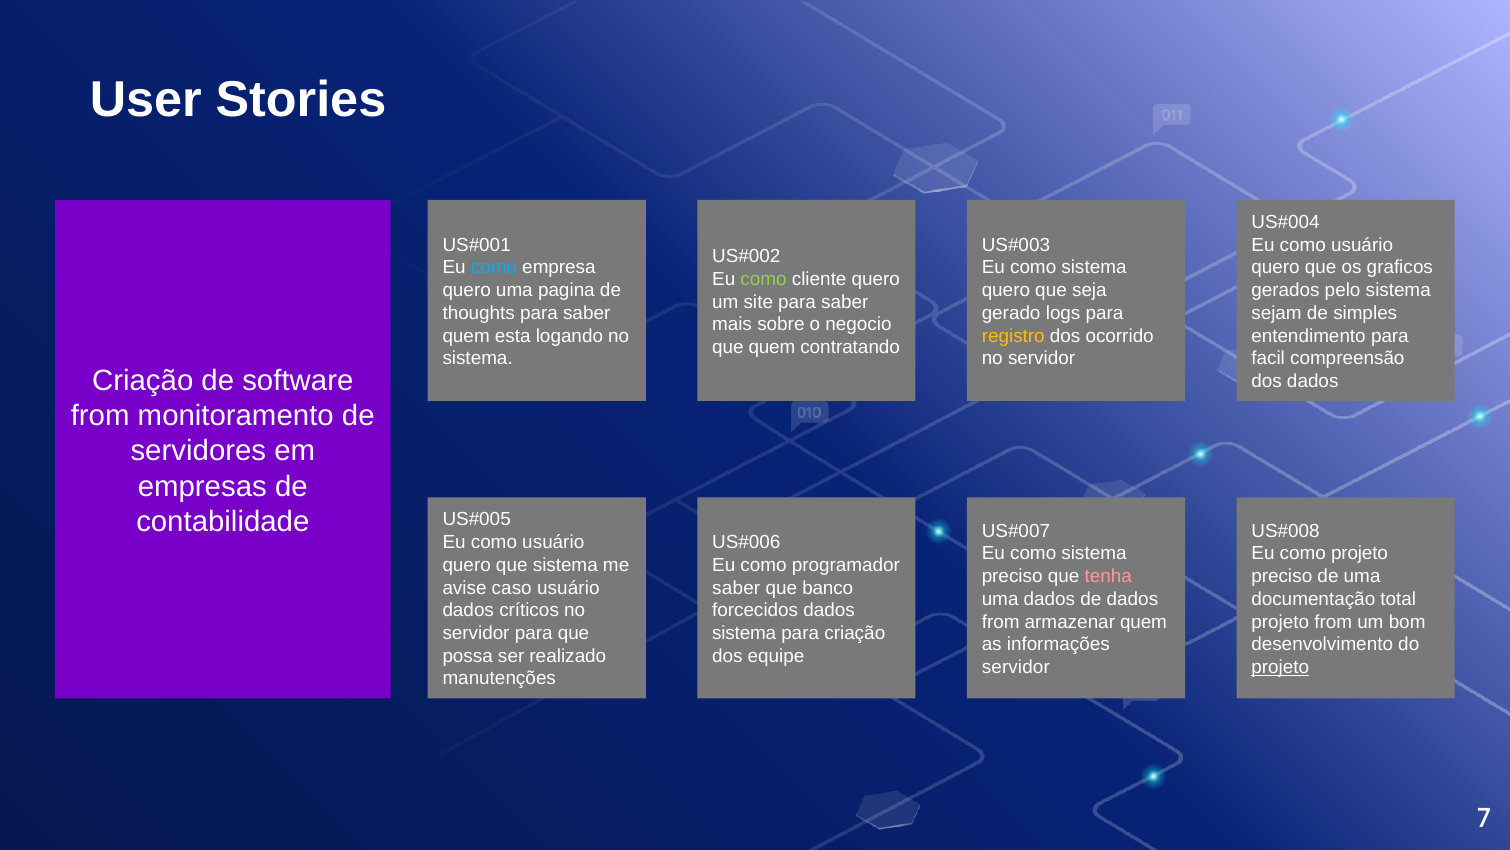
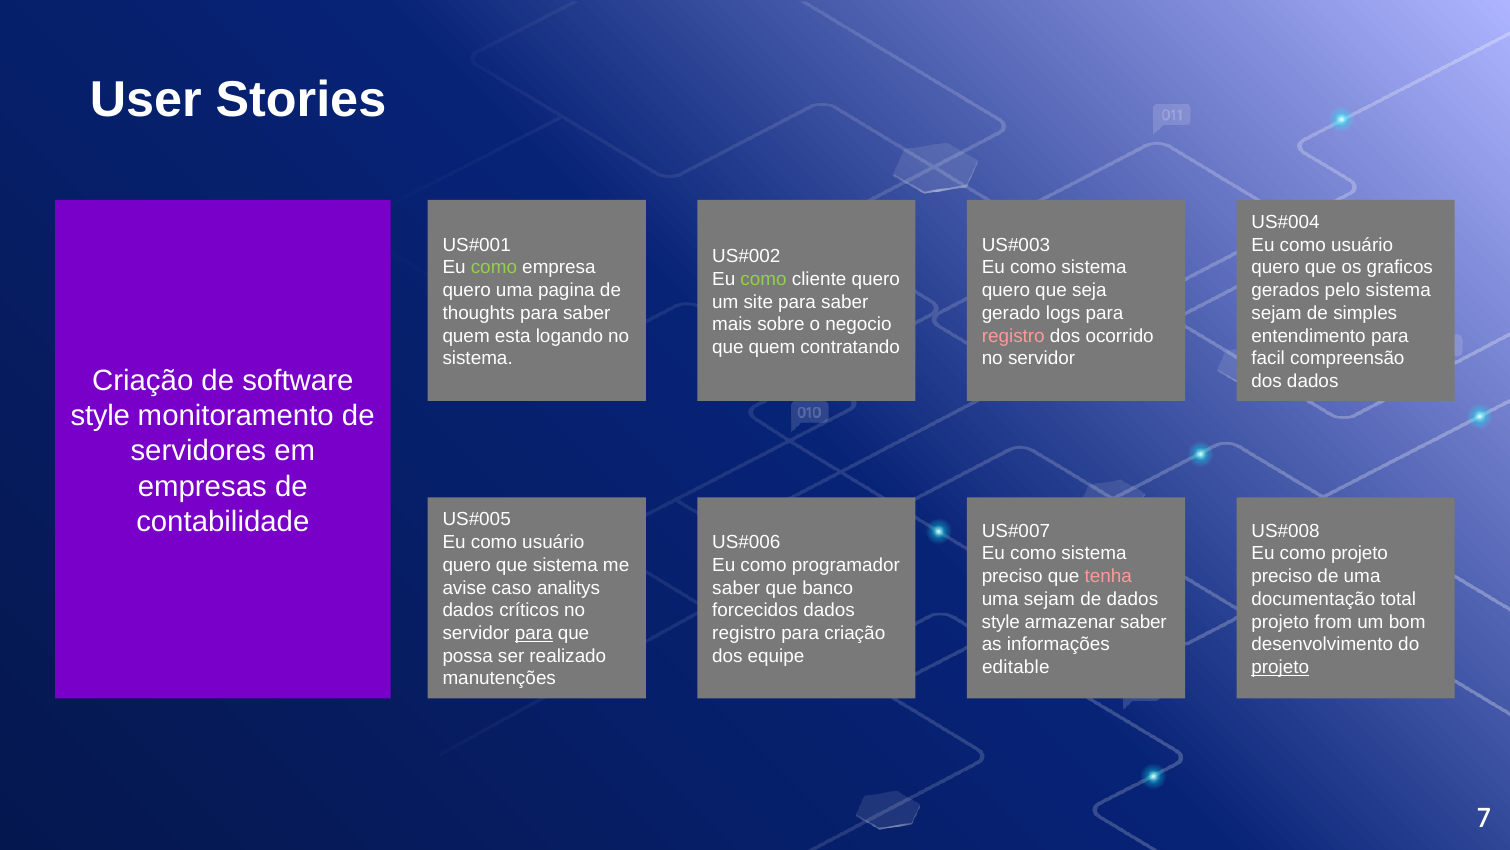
como at (494, 268) colour: light blue -> light green
registro at (1013, 336) colour: yellow -> pink
from at (100, 416): from -> style
caso usuário: usuário -> analitys
uma dados: dados -> sejam
from at (1001, 621): from -> style
armazenar quem: quem -> saber
para at (534, 633) underline: none -> present
sistema at (744, 633): sistema -> registro
servidor at (1016, 667): servidor -> editable
